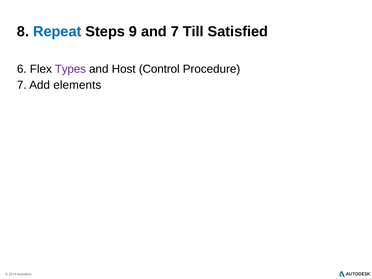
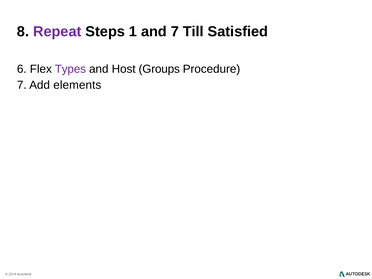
Repeat colour: blue -> purple
9: 9 -> 1
Control: Control -> Groups
